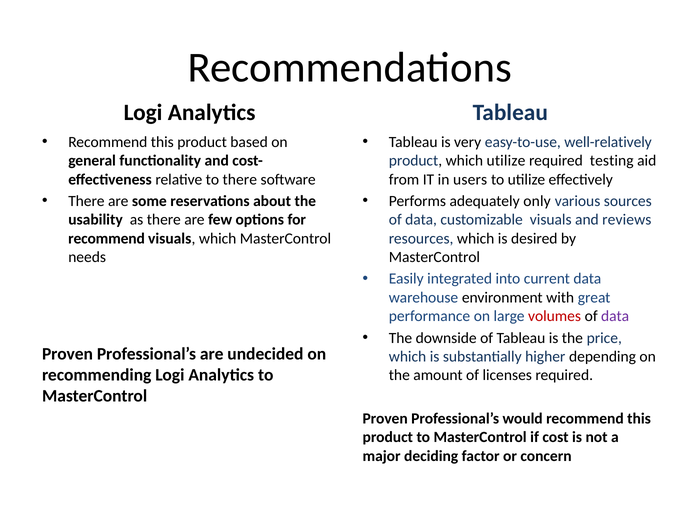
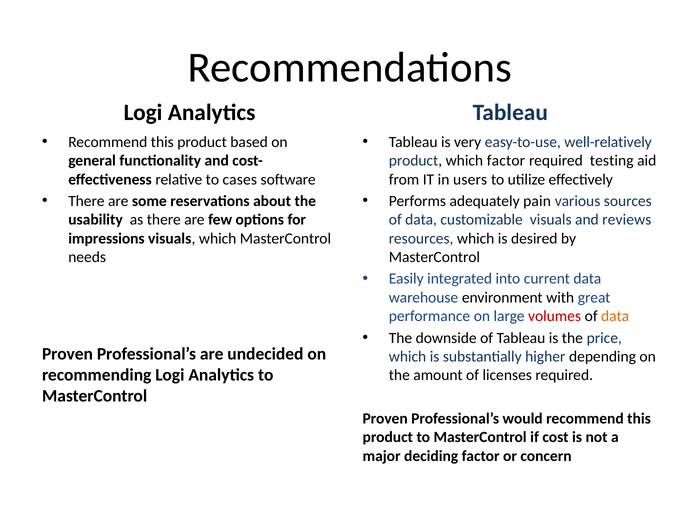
which utilize: utilize -> factor
to there: there -> cases
only: only -> pain
recommend at (107, 238): recommend -> impressions
data at (615, 316) colour: purple -> orange
